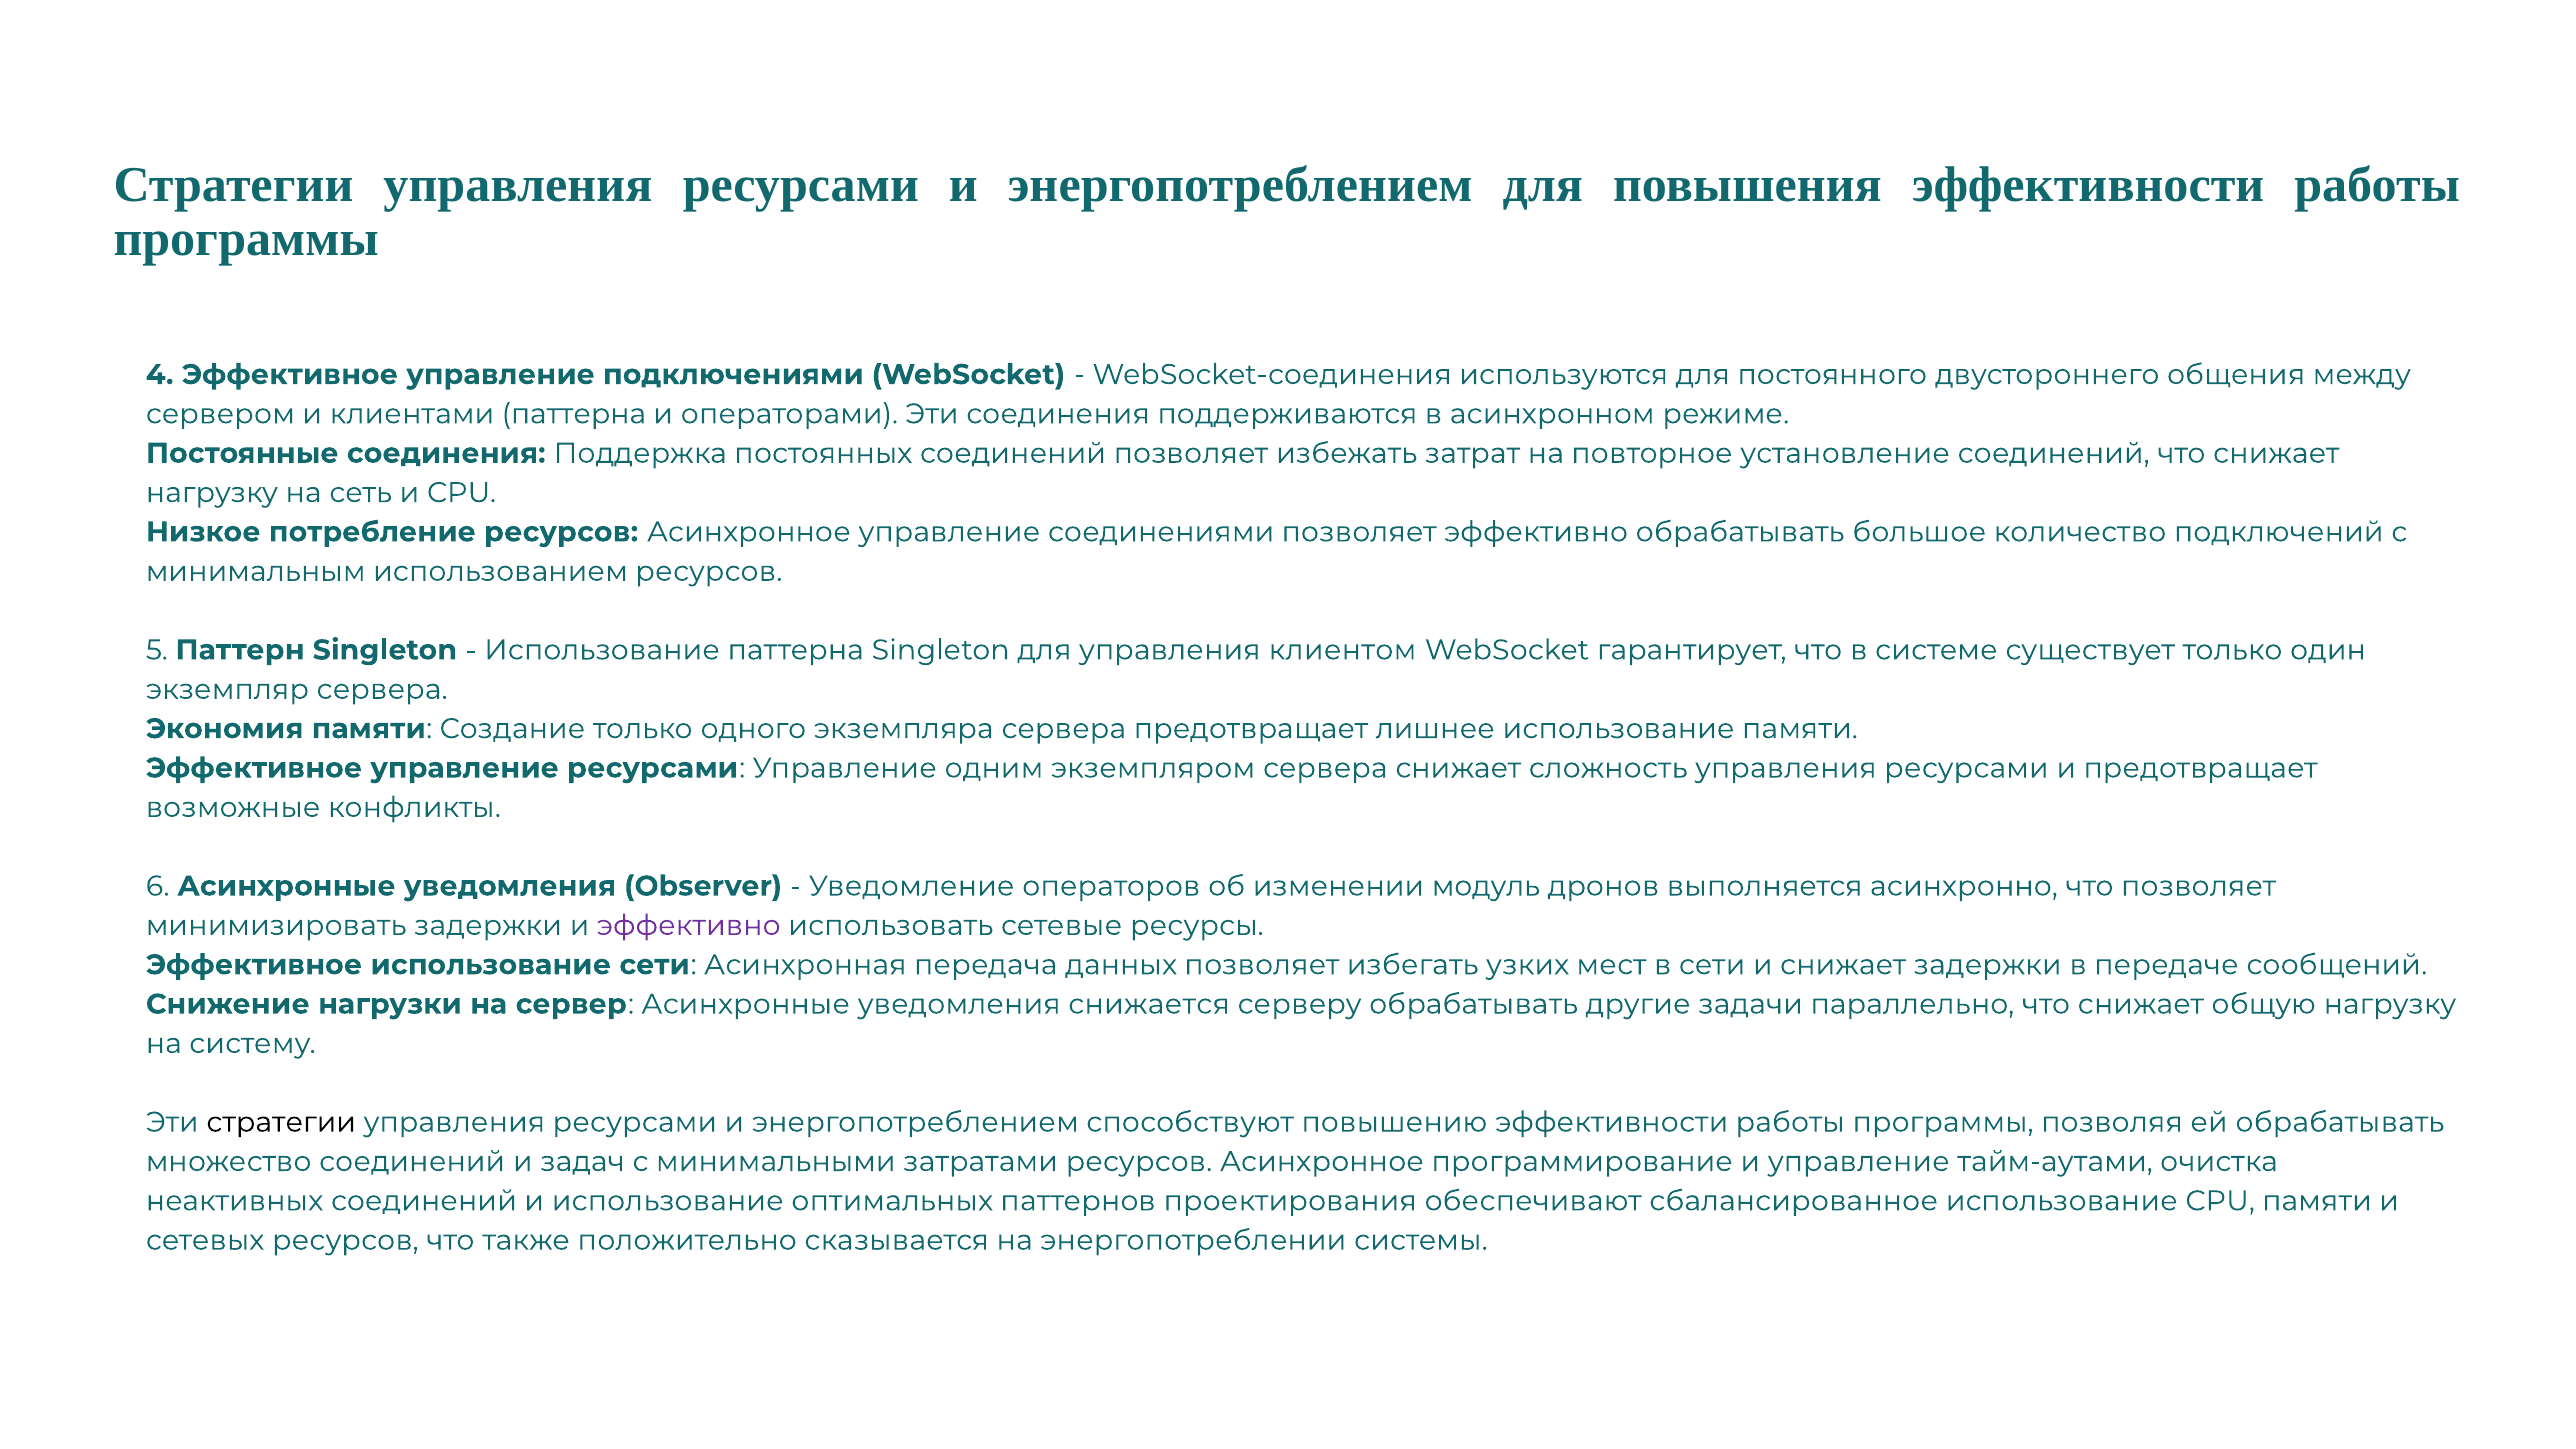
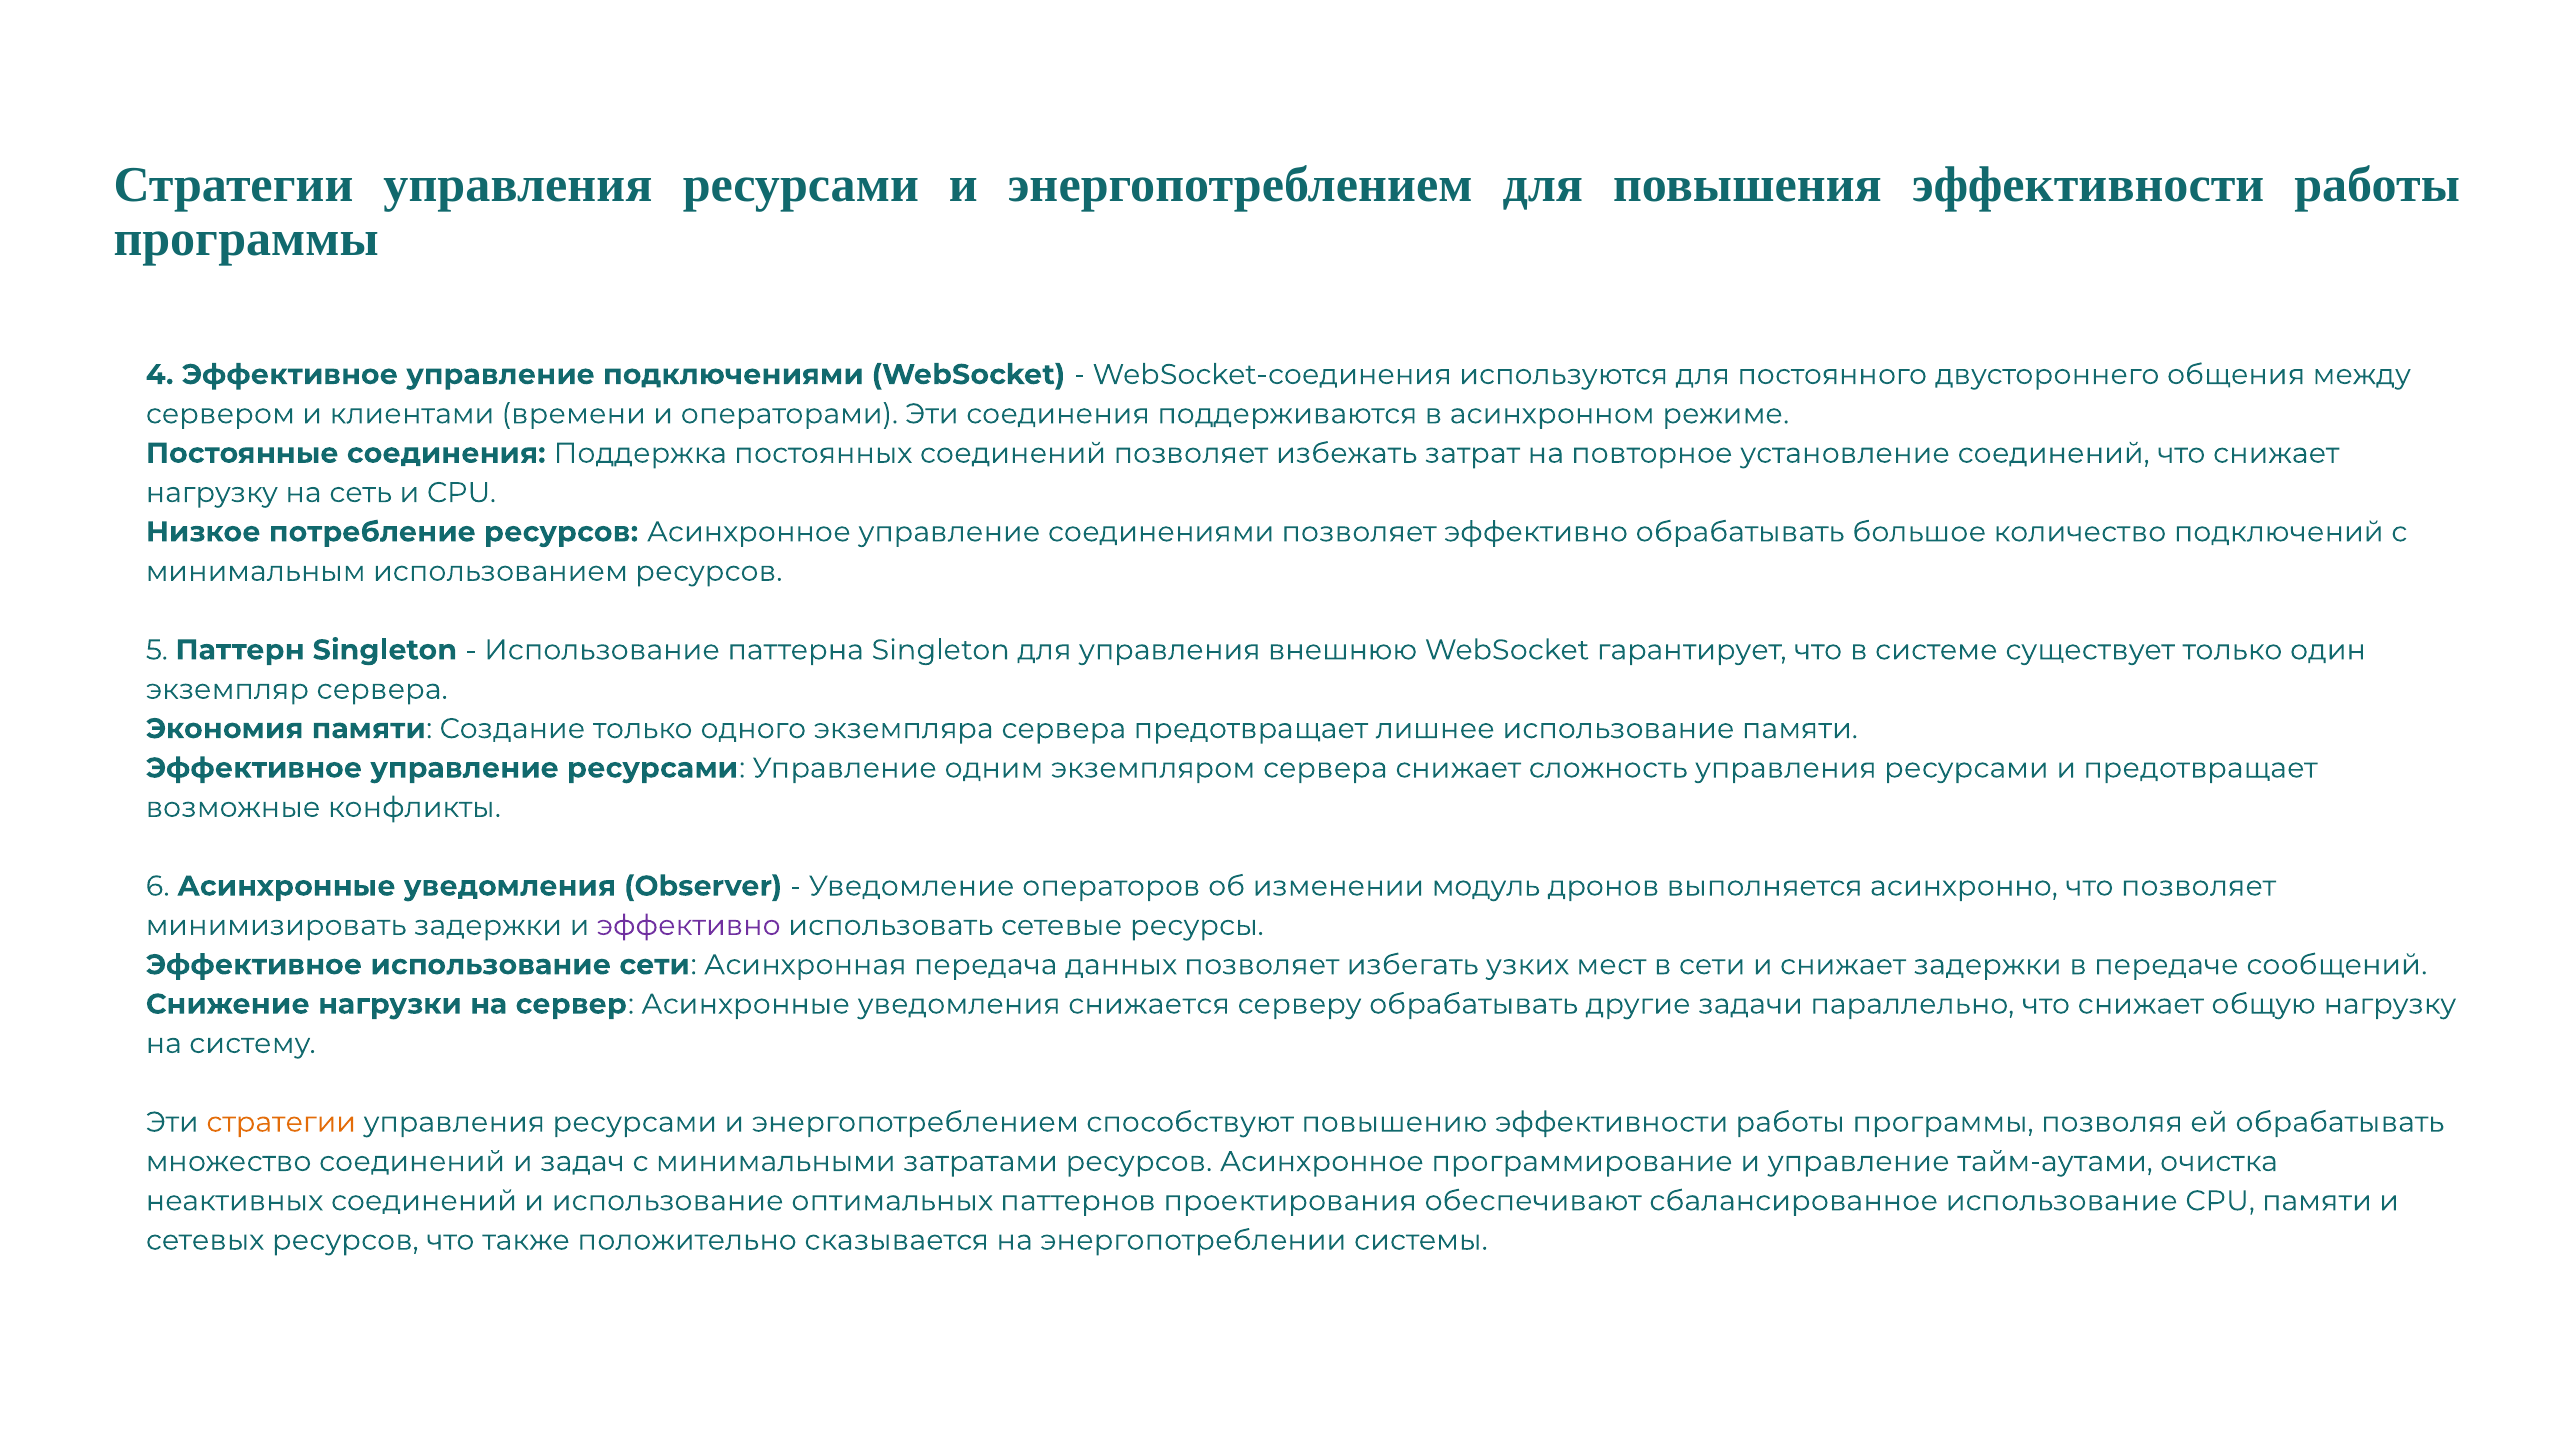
клиентами паттерна: паттерна -> времени
клиентом: клиентом -> внешнюю
стратегии at (281, 1122) colour: black -> orange
